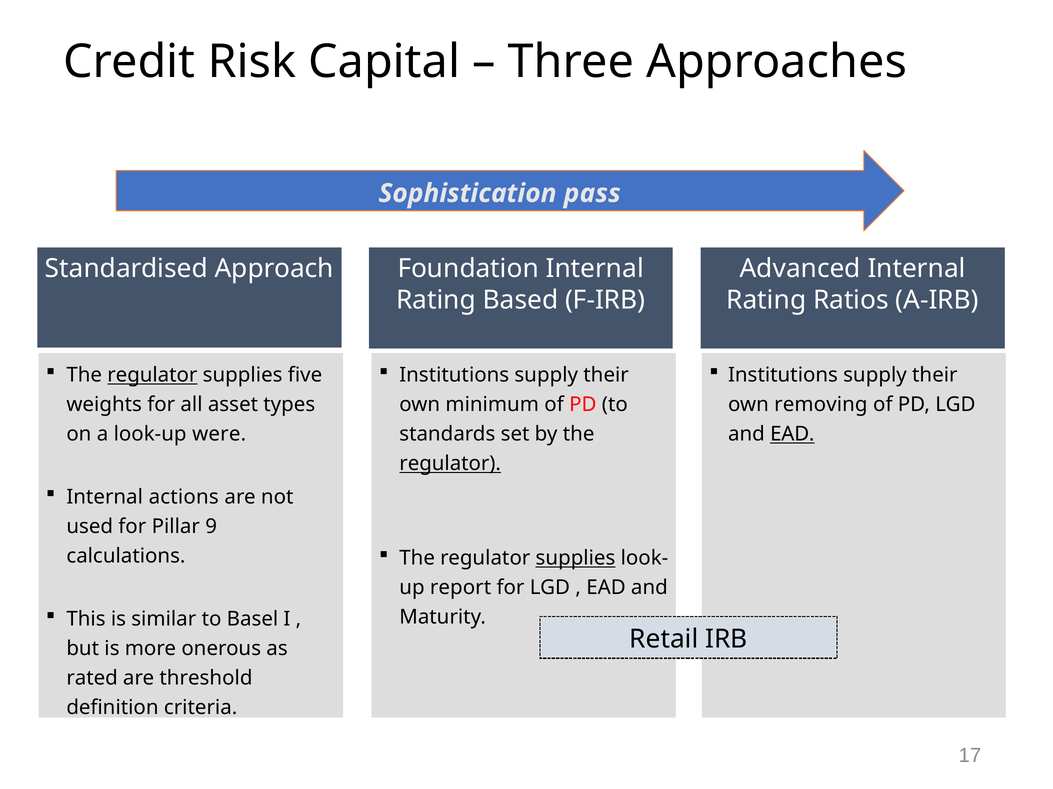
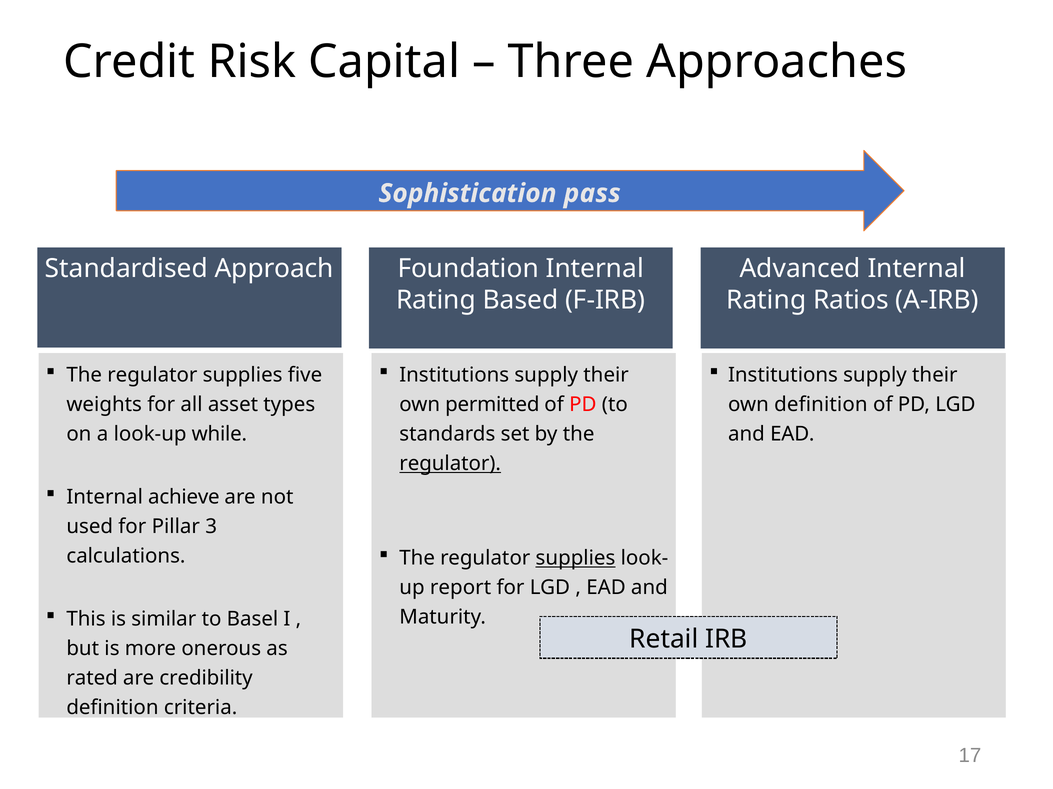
regulator at (152, 376) underline: present -> none
minimum: minimum -> permitted
own removing: removing -> definition
were: were -> while
EAD at (792, 435) underline: present -> none
actions: actions -> achieve
9: 9 -> 3
threshold: threshold -> credibility
